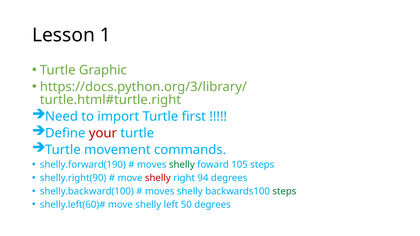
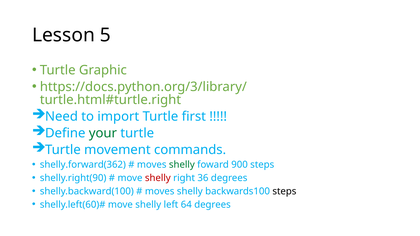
1: 1 -> 5
your colour: red -> green
shelly.forward(190: shelly.forward(190 -> shelly.forward(362
105: 105 -> 900
94: 94 -> 36
steps at (284, 192) colour: green -> black
50: 50 -> 64
